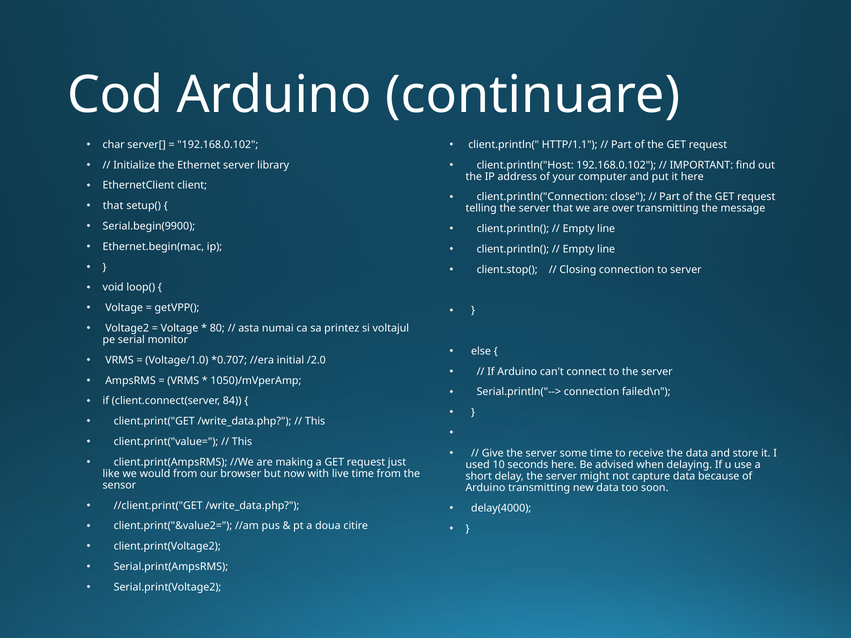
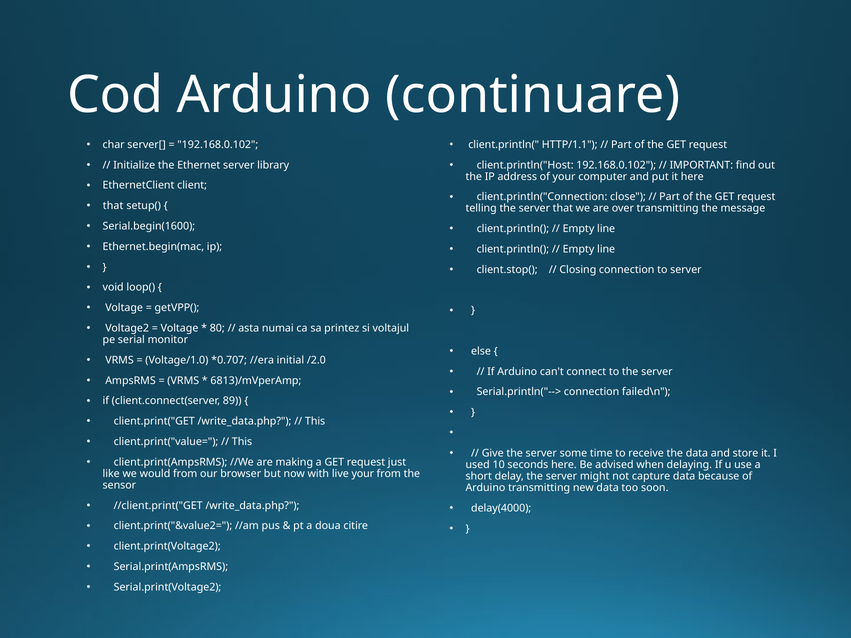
Serial.begin(9900: Serial.begin(9900 -> Serial.begin(1600
1050)/mVperAmp: 1050)/mVperAmp -> 6813)/mVperAmp
84: 84 -> 89
live time: time -> your
